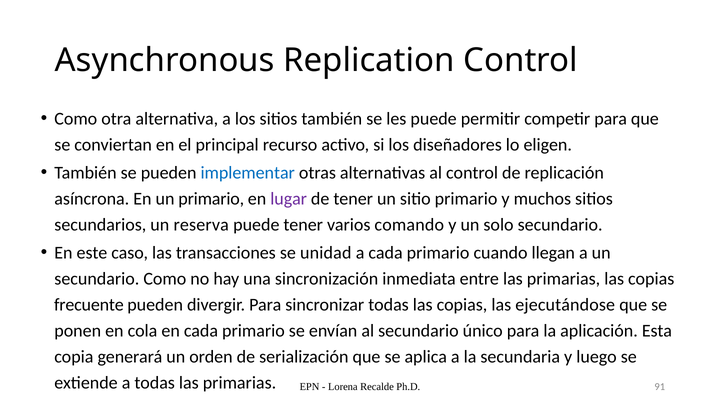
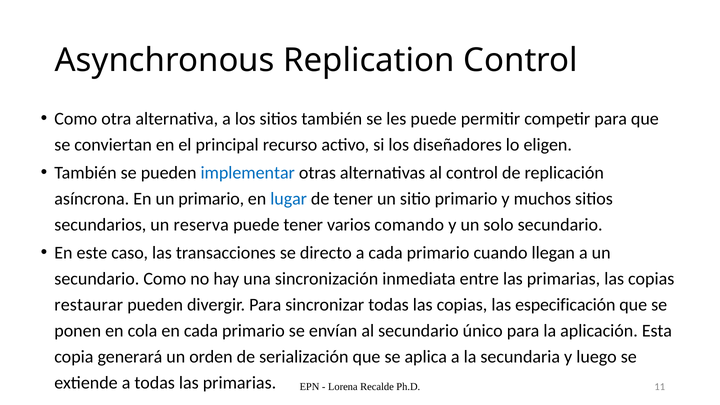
lugar colour: purple -> blue
unidad: unidad -> directo
frecuente: frecuente -> restaurar
ejecutándose: ejecutándose -> especificación
91: 91 -> 11
